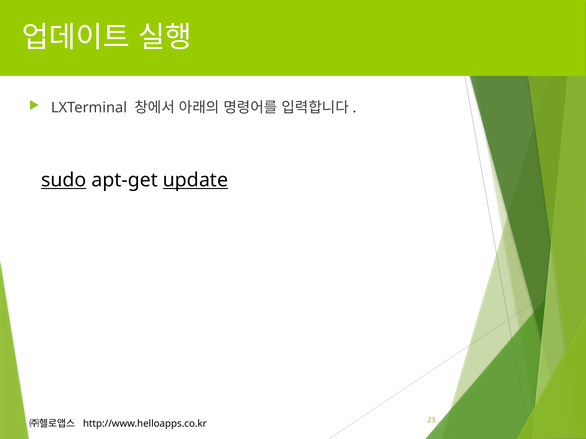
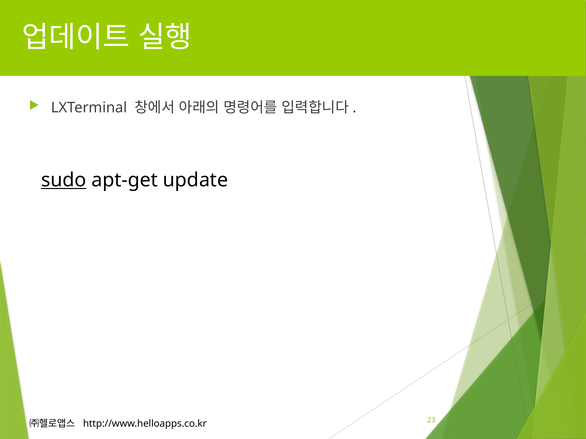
update underline: present -> none
